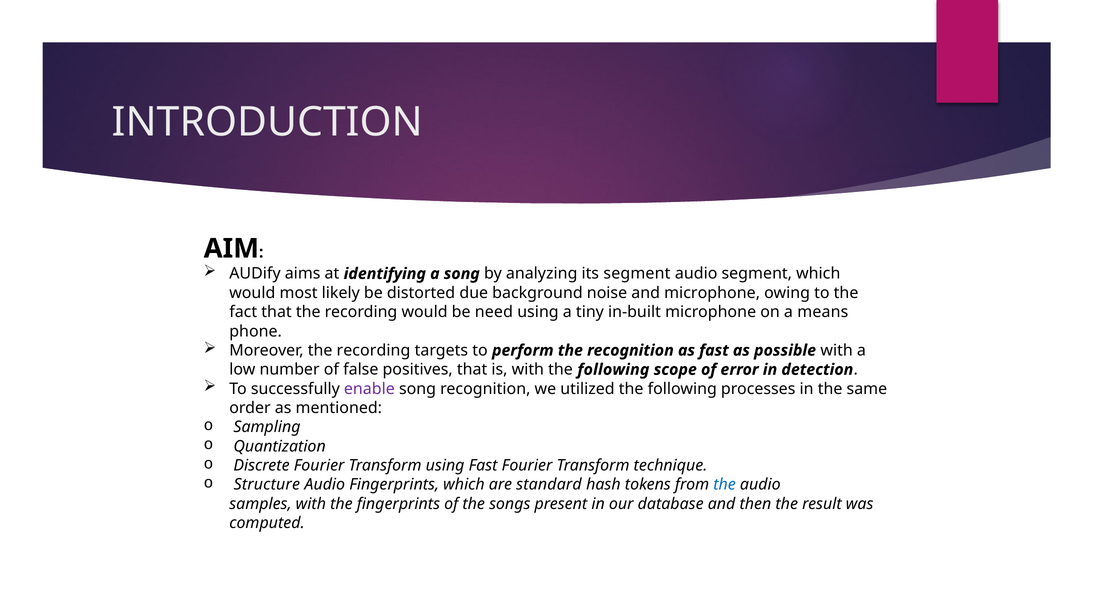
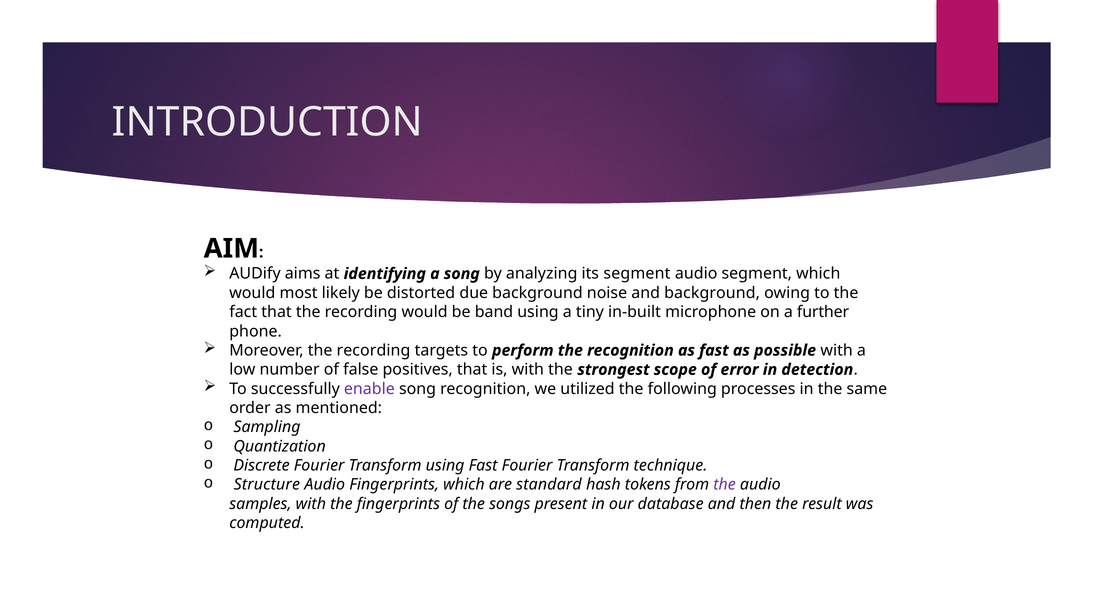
and microphone: microphone -> background
need: need -> band
means: means -> further
with the following: following -> strongest
the at (725, 484) colour: blue -> purple
